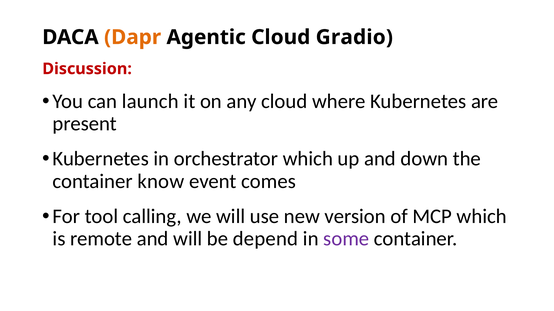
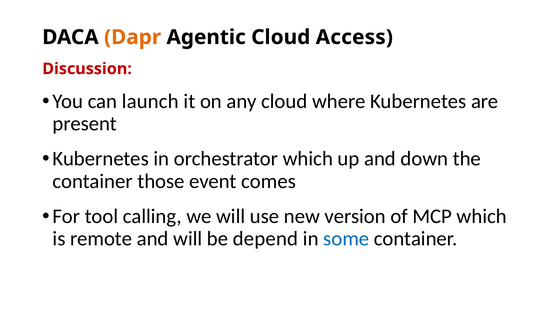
Gradio: Gradio -> Access
know: know -> those
some colour: purple -> blue
